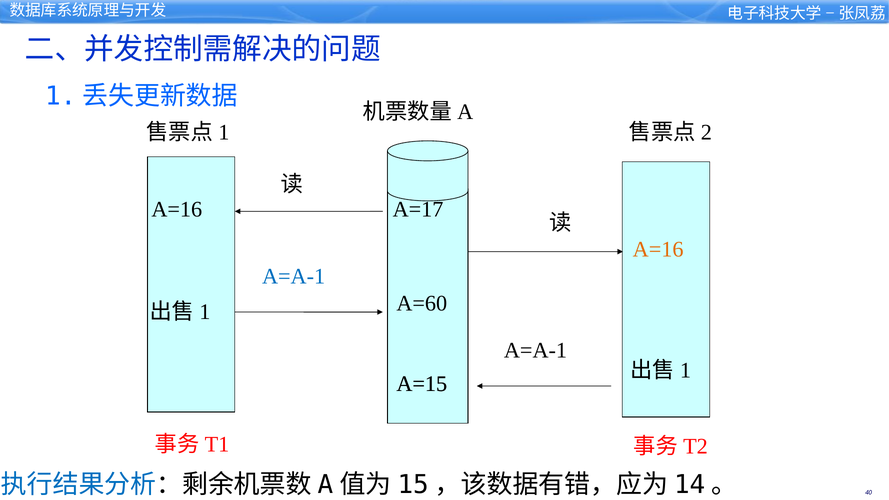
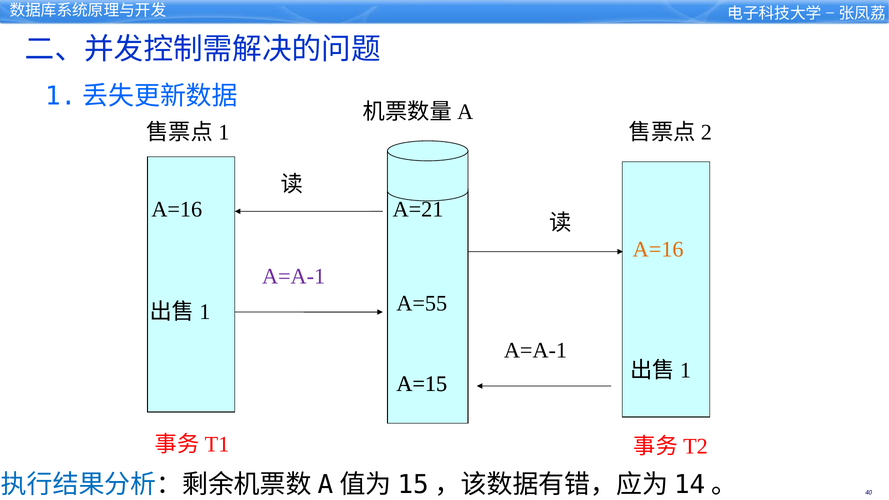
A=17: A=17 -> A=21
A=A-1 at (294, 277) colour: blue -> purple
A=60: A=60 -> A=55
